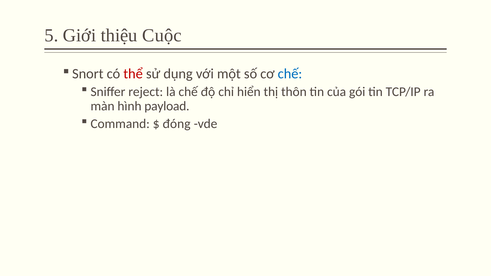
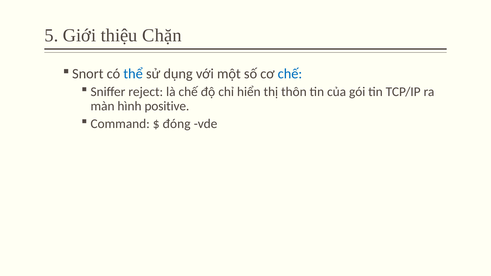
Cuộc: Cuộc -> Chặn
thể colour: red -> blue
payload: payload -> positive
